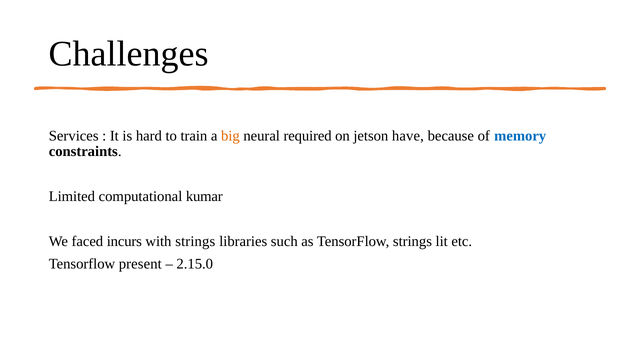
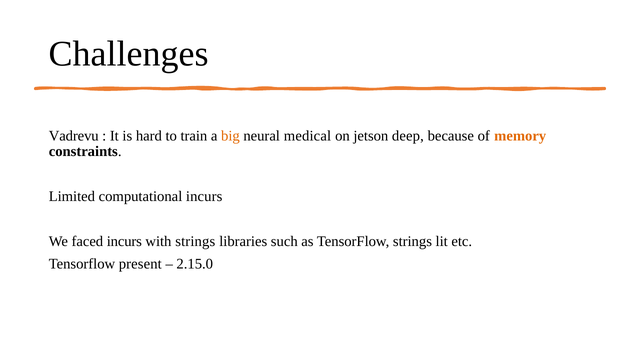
Services: Services -> Vadrevu
required: required -> medical
have: have -> deep
memory colour: blue -> orange
computational kumar: kumar -> incurs
